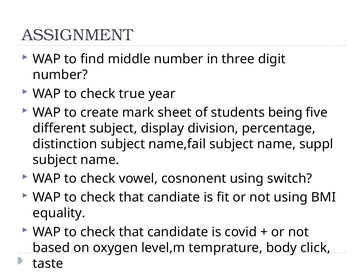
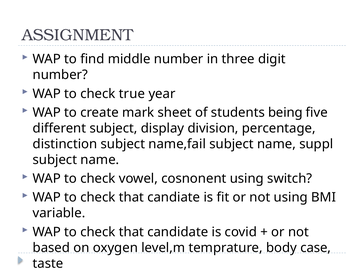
equality: equality -> variable
click: click -> case
